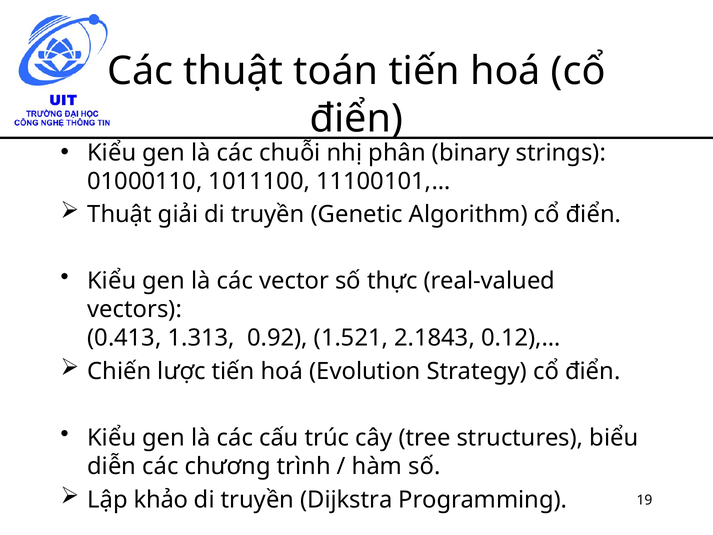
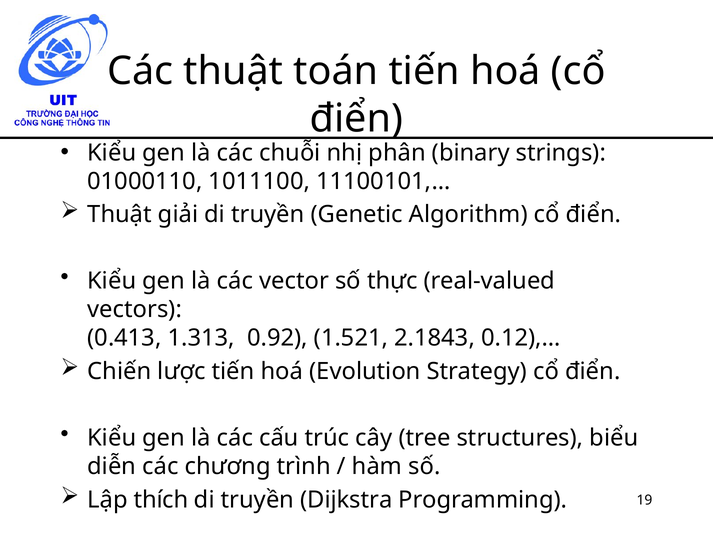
khảo: khảo -> thích
